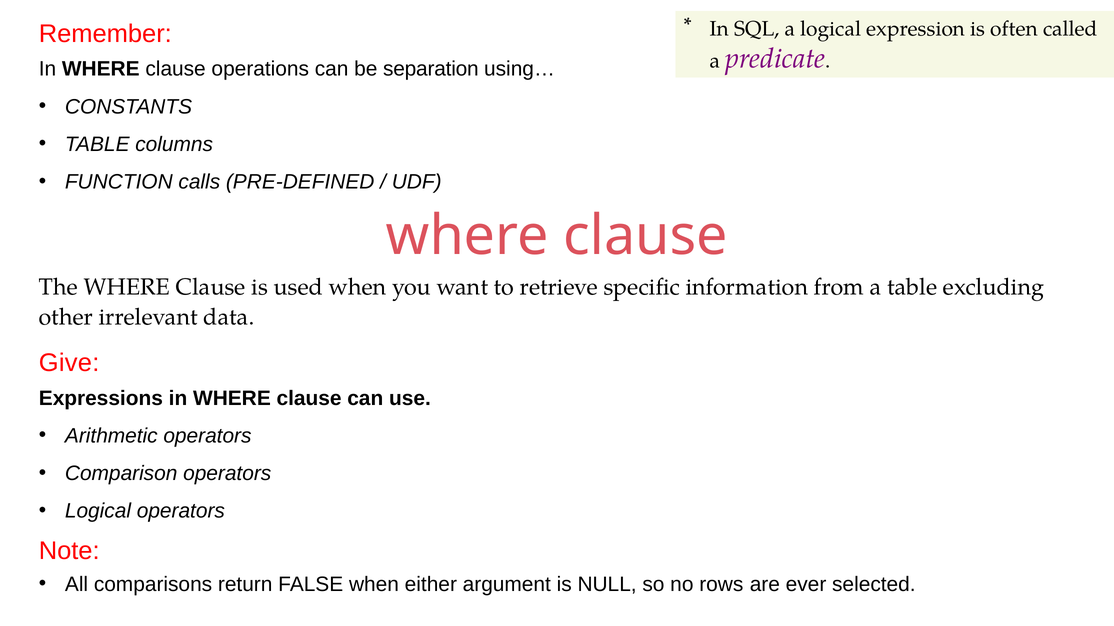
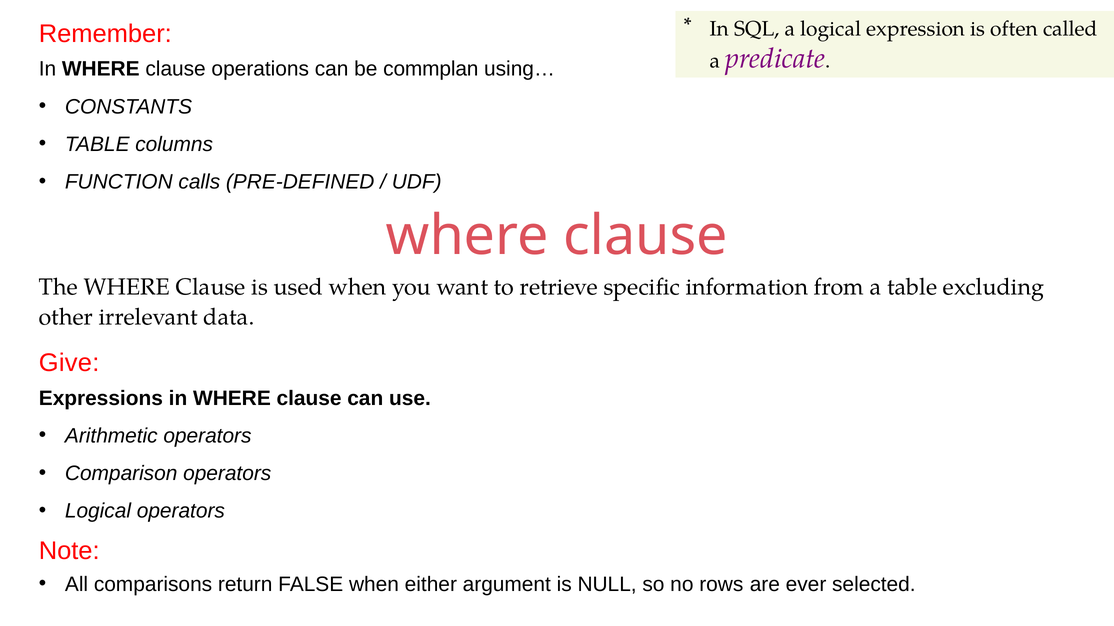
separation: separation -> commplan
